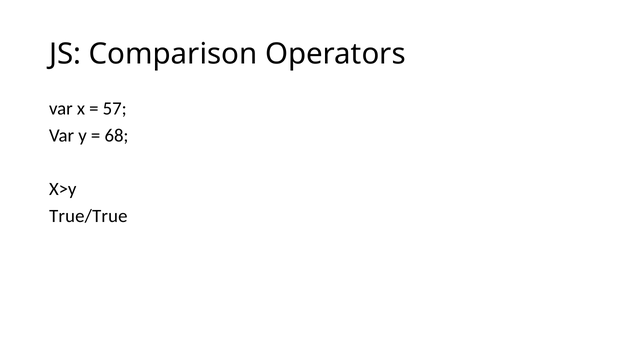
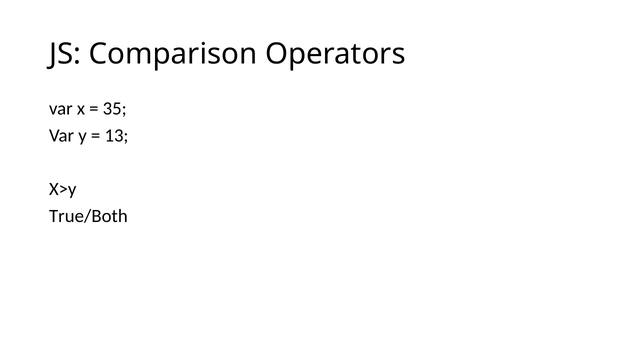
57: 57 -> 35
68: 68 -> 13
True/True: True/True -> True/Both
